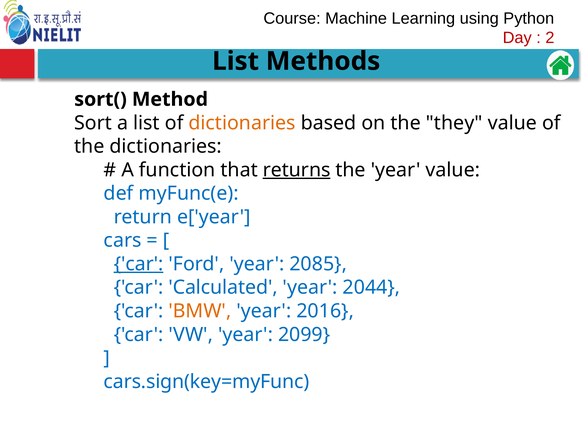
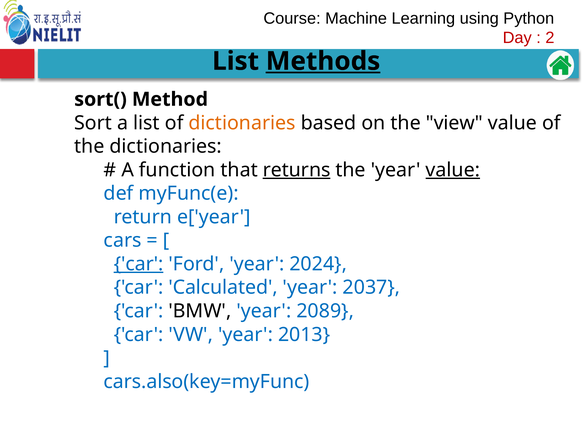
Methods underline: none -> present
they: they -> view
value at (453, 170) underline: none -> present
2085: 2085 -> 2024
2044: 2044 -> 2037
BMW colour: orange -> black
2016: 2016 -> 2089
2099: 2099 -> 2013
cars.sign(key=myFunc: cars.sign(key=myFunc -> cars.also(key=myFunc
